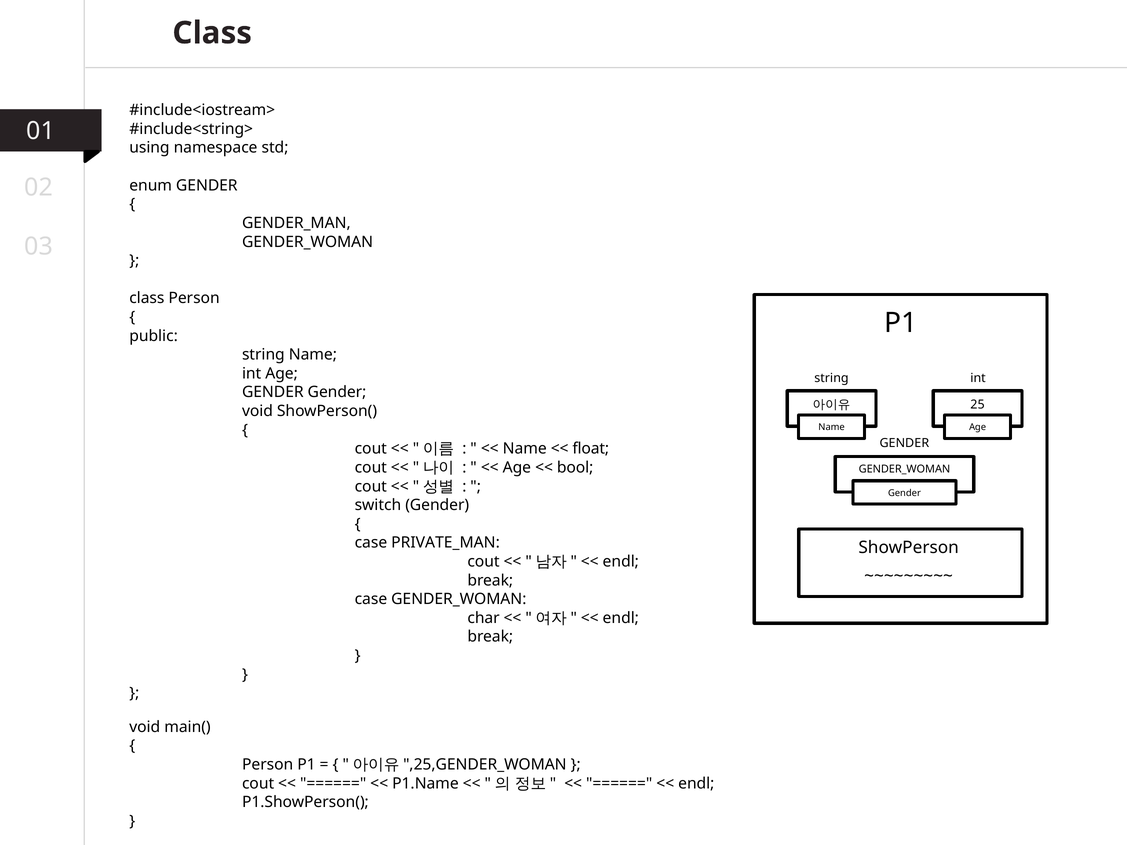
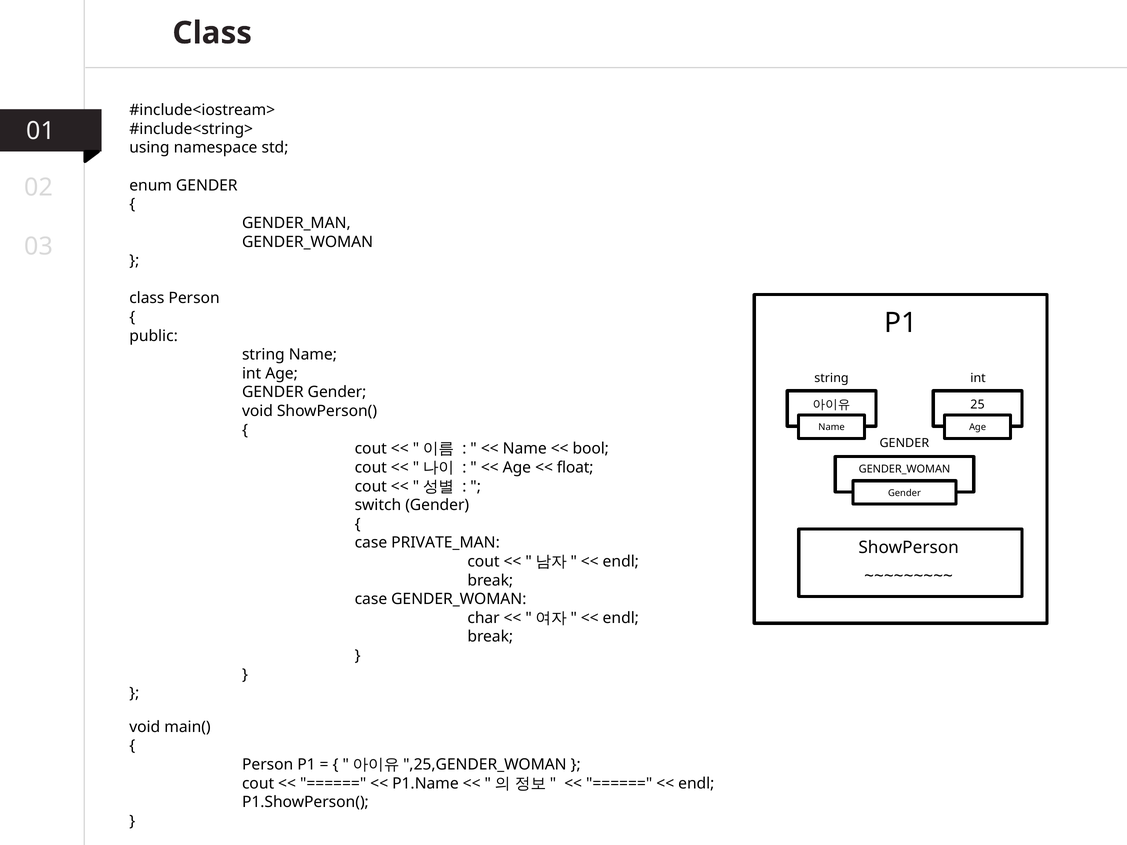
float: float -> bool
bool: bool -> float
